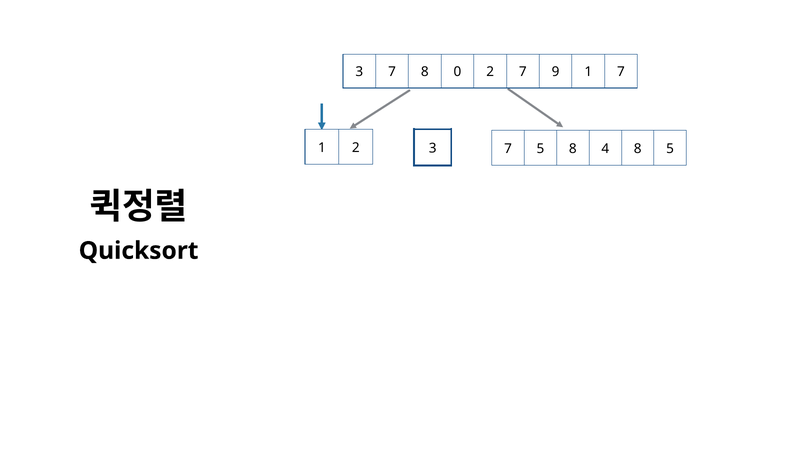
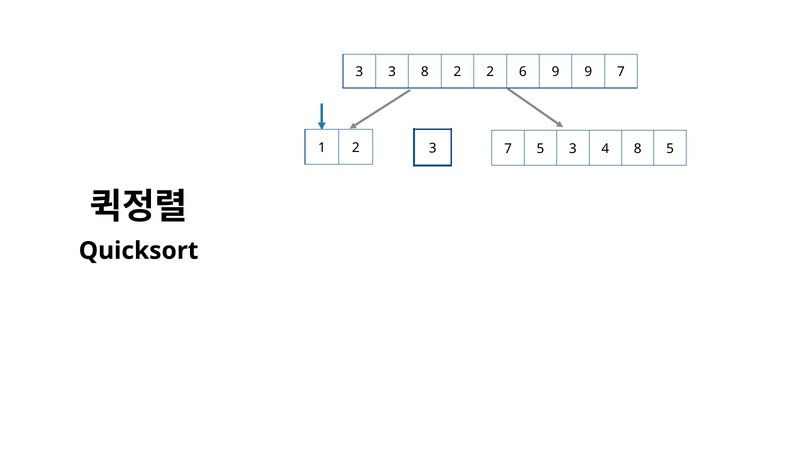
3 7: 7 -> 3
8 0: 0 -> 2
2 7: 7 -> 6
9 1: 1 -> 9
5 8: 8 -> 3
